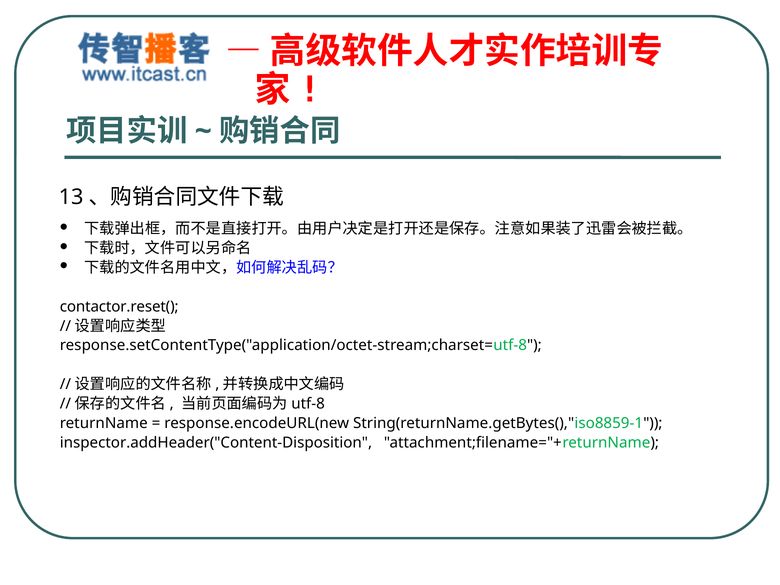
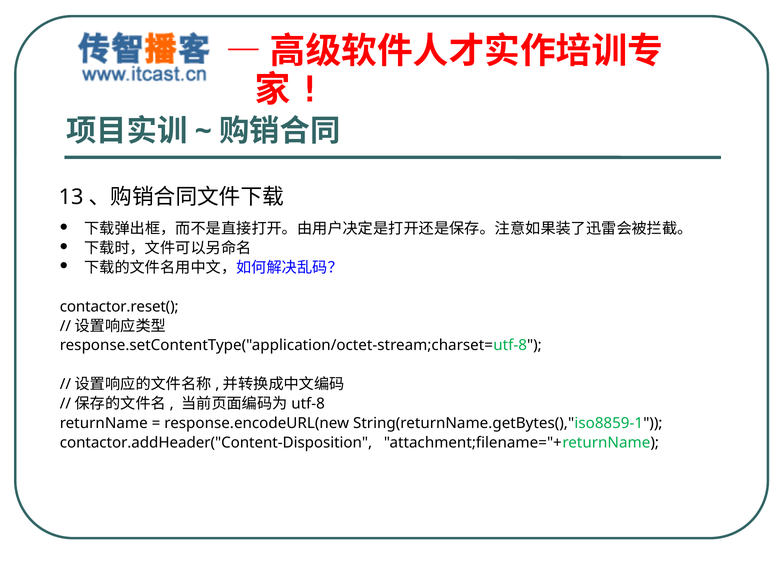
inspector.addHeader("Content-Disposition: inspector.addHeader("Content-Disposition -> contactor.addHeader("Content-Disposition
